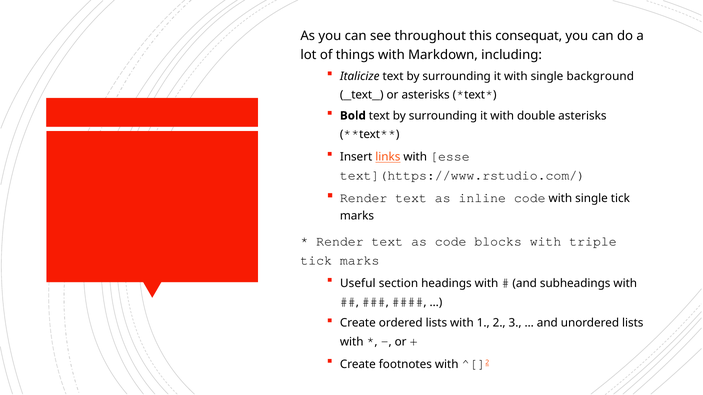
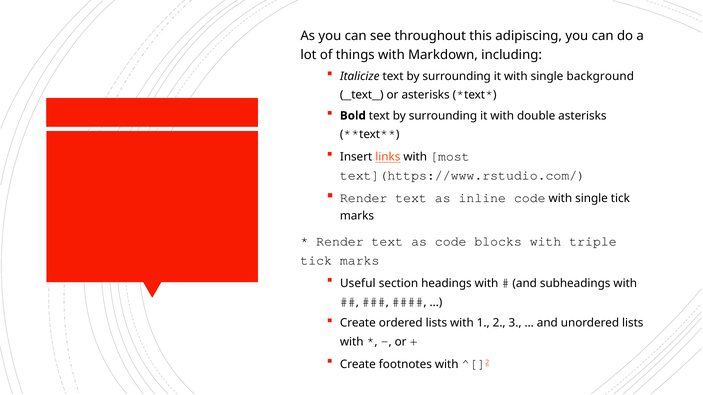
consequat: consequat -> adipiscing
esse: esse -> most
